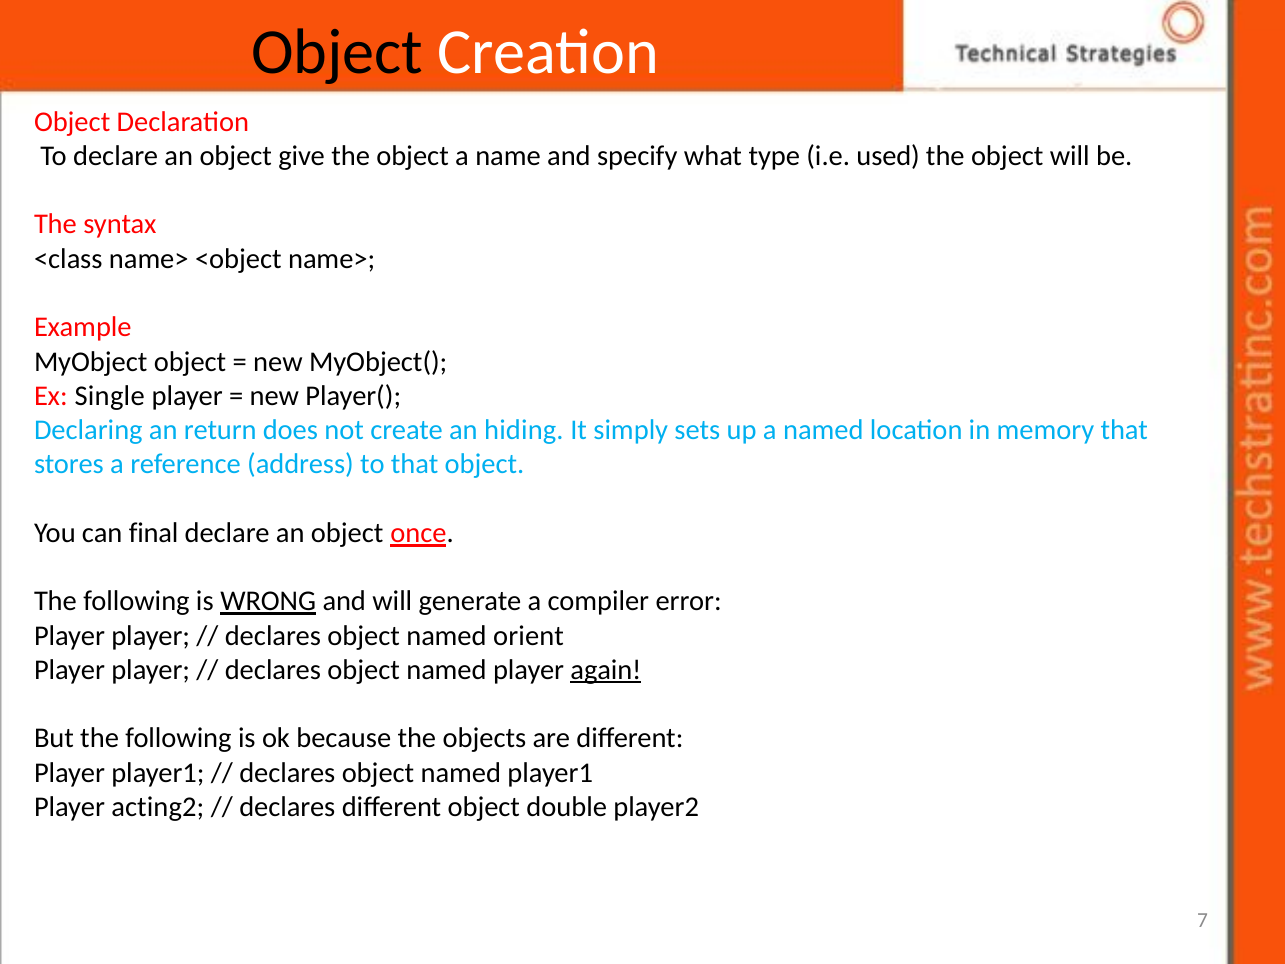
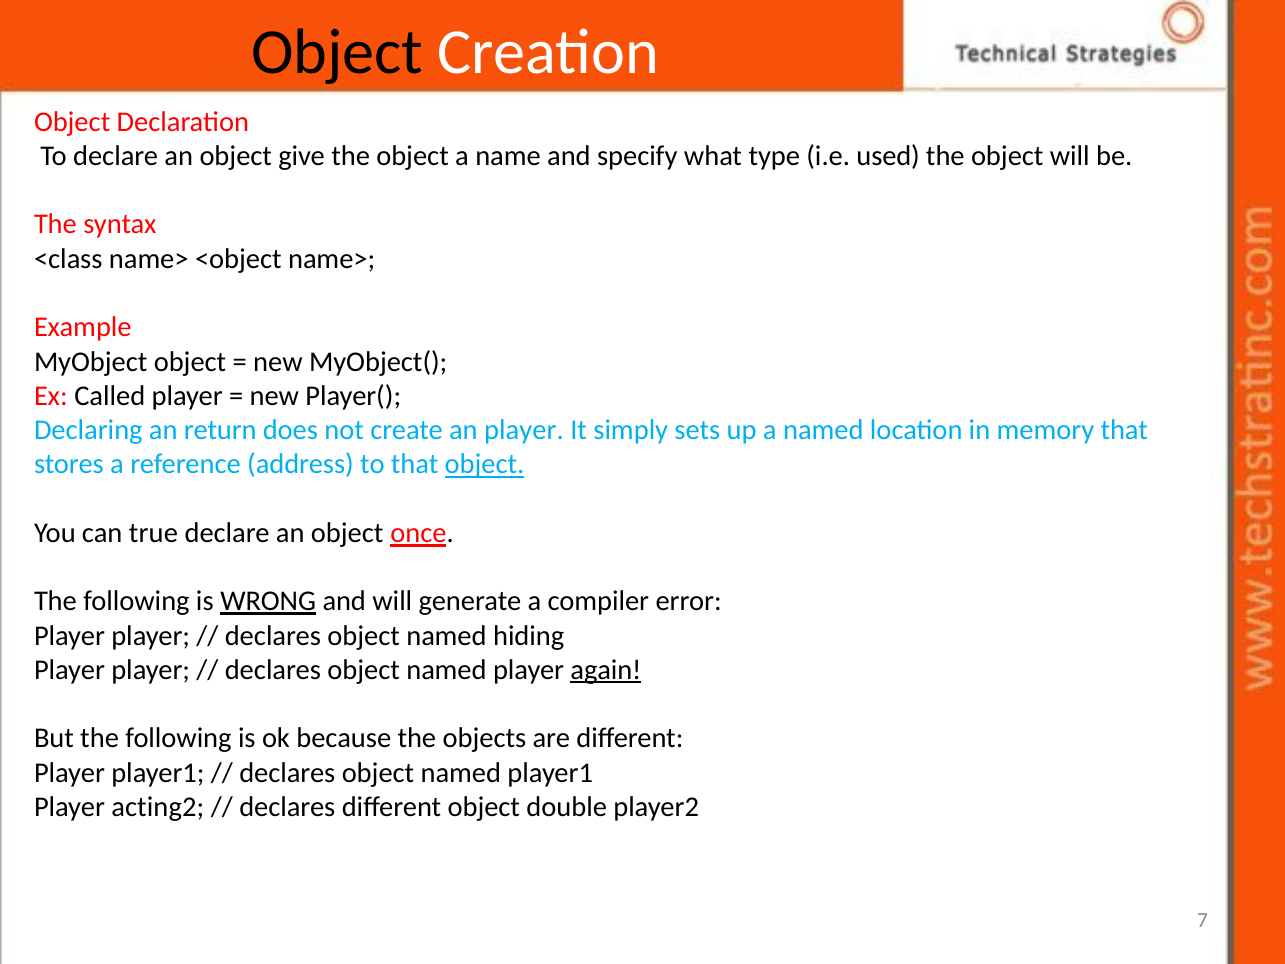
Single: Single -> Called
an hiding: hiding -> player
object at (485, 464) underline: none -> present
final: final -> true
orient: orient -> hiding
